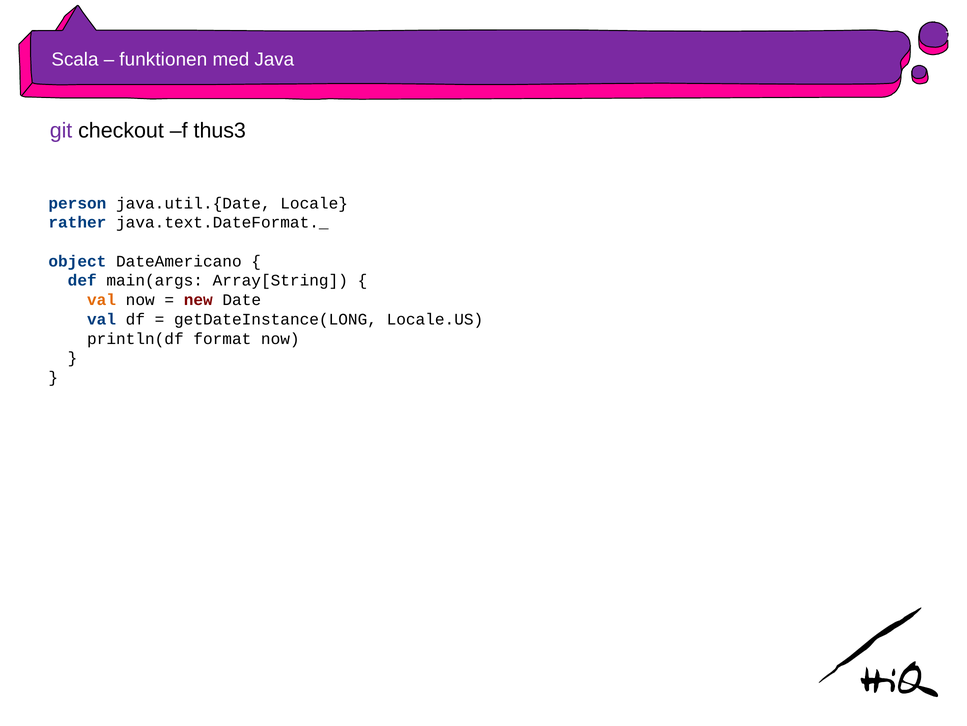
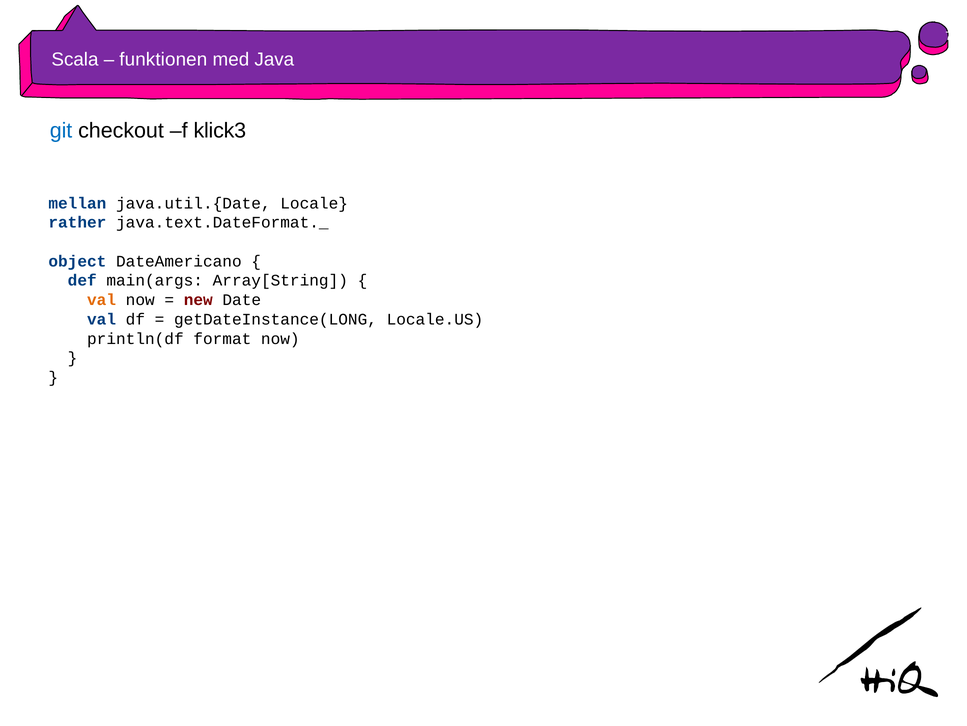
git colour: purple -> blue
thus3: thus3 -> klick3
person: person -> mellan
